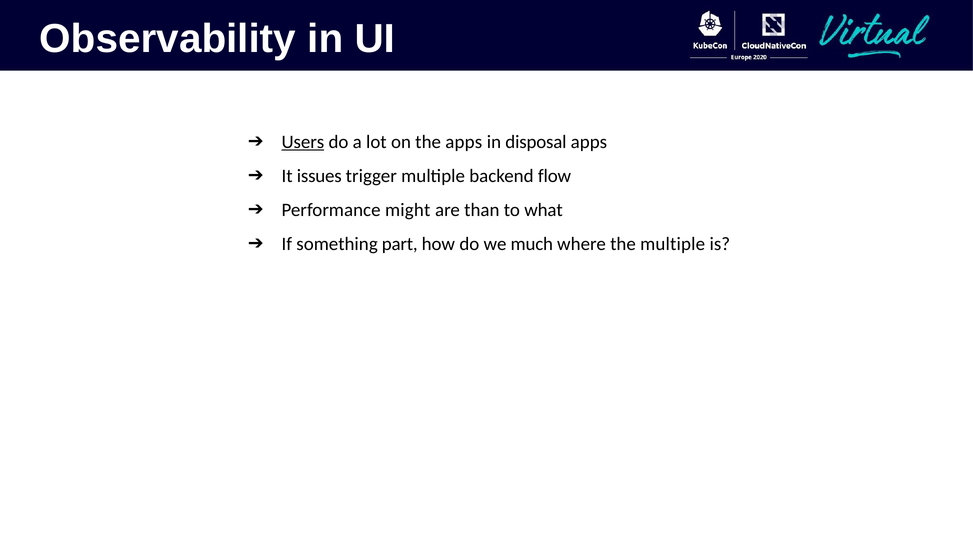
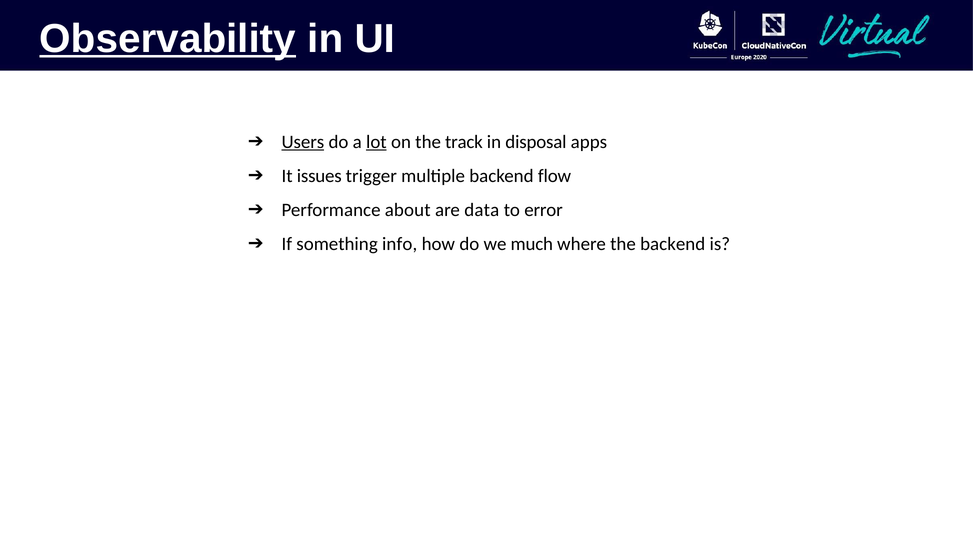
Observability underline: none -> present
lot underline: none -> present
the apps: apps -> track
might: might -> about
than: than -> data
what: what -> error
part: part -> info
the multiple: multiple -> backend
